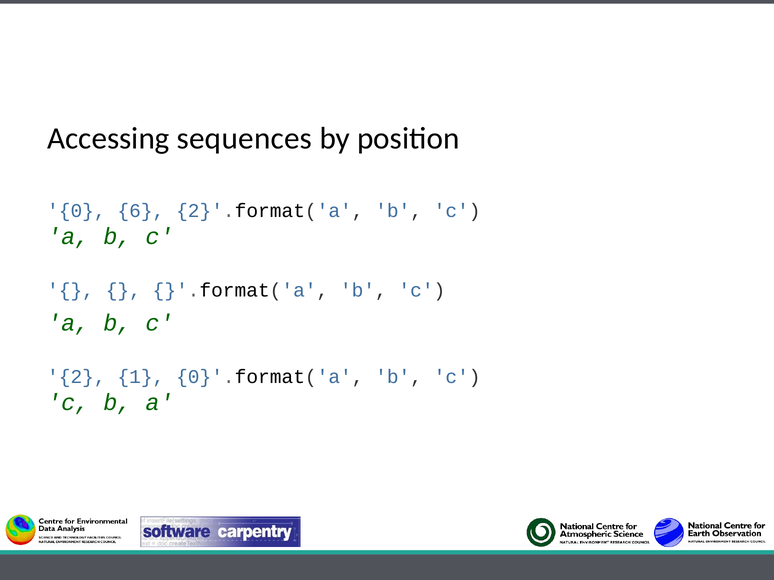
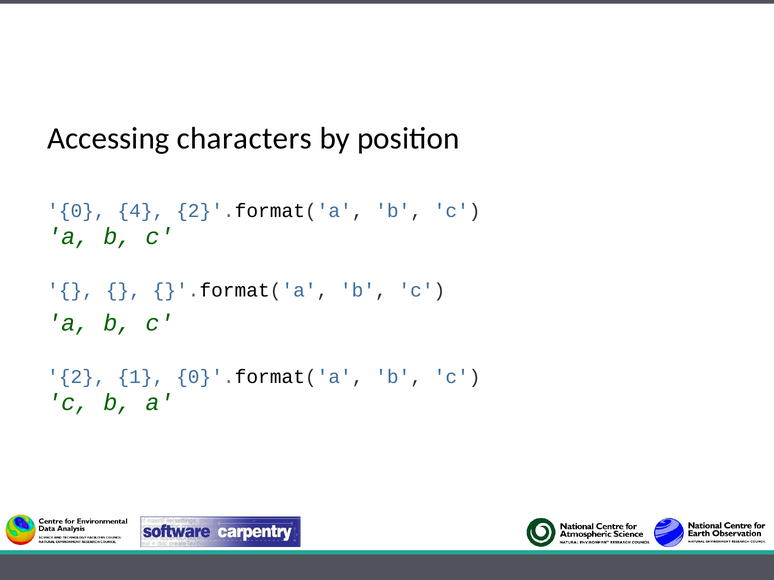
sequences: sequences -> characters
6: 6 -> 4
